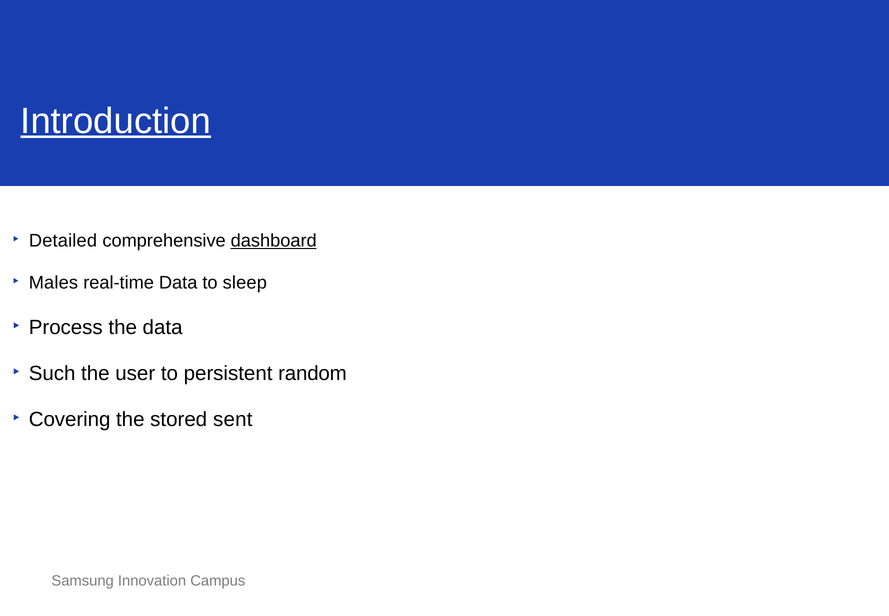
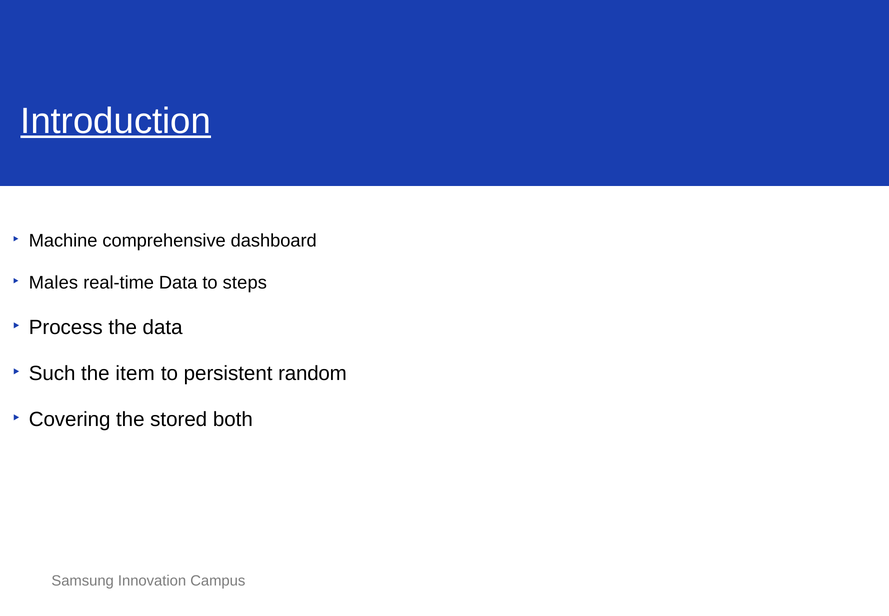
Detailed: Detailed -> Machine
dashboard underline: present -> none
sleep: sleep -> steps
user: user -> item
sent: sent -> both
